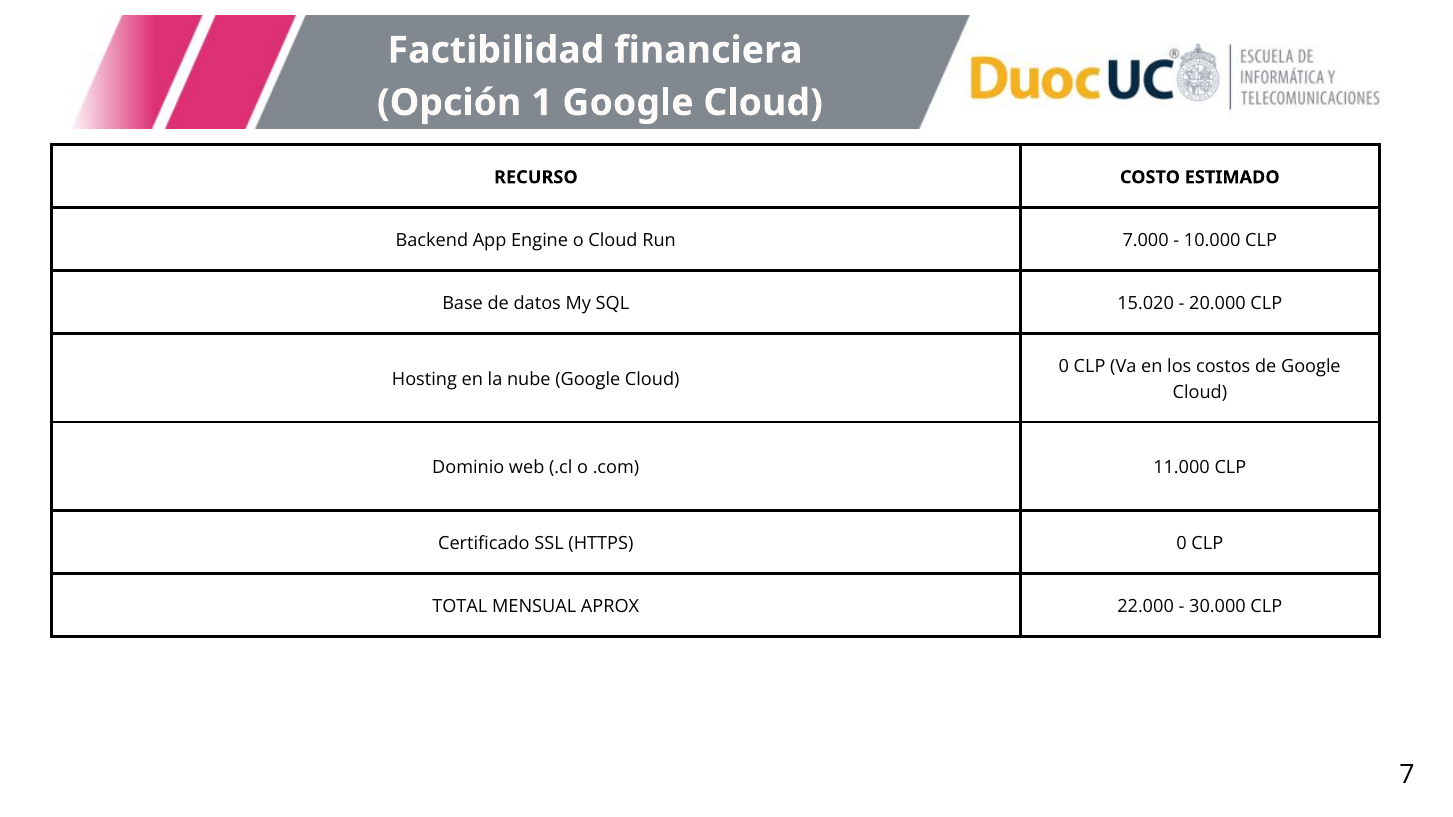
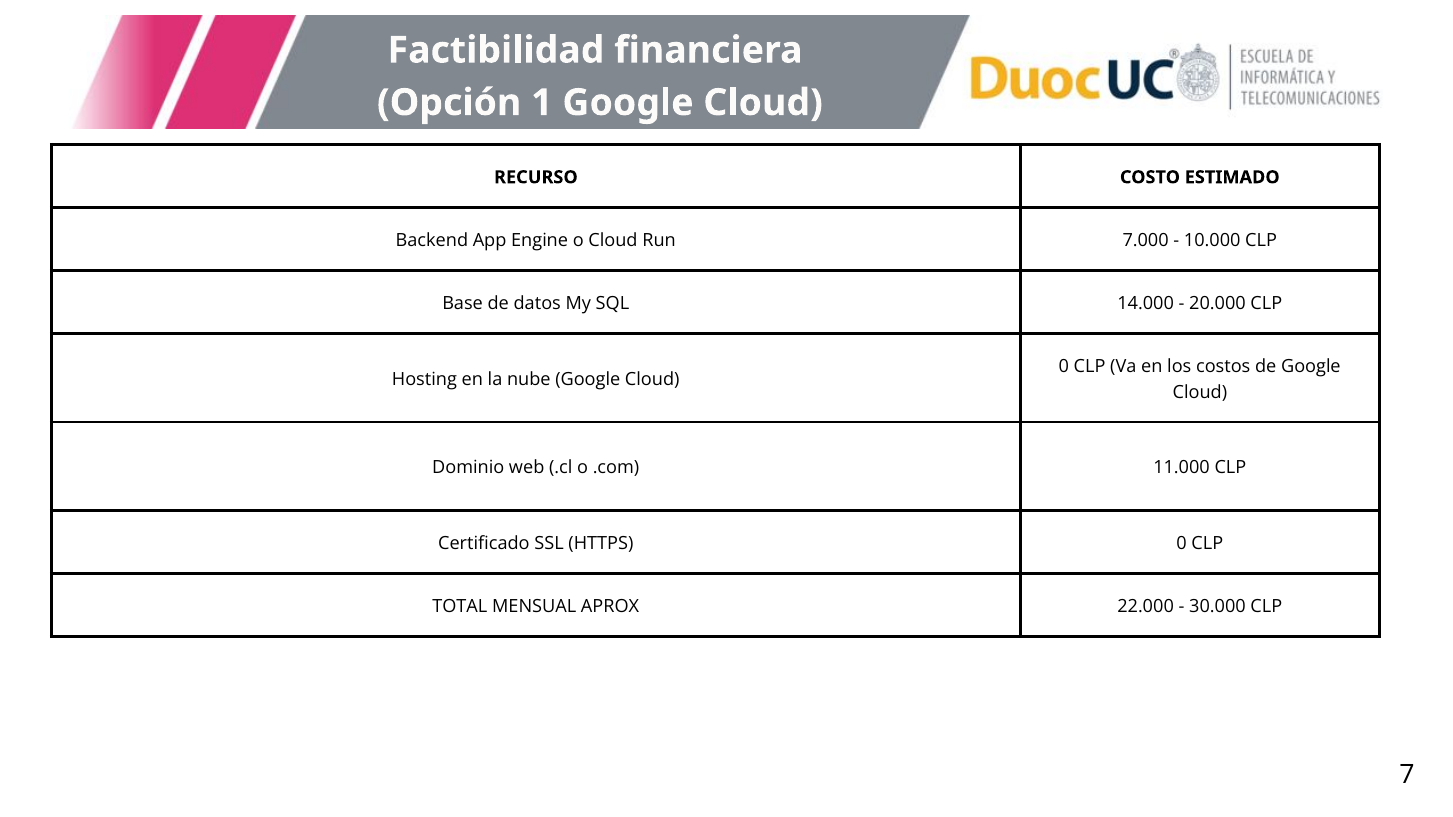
15.020: 15.020 -> 14.000
